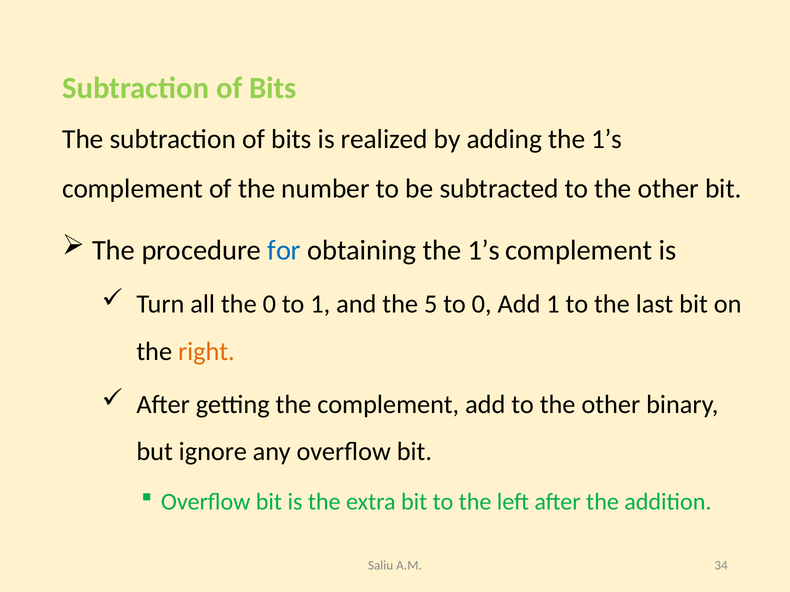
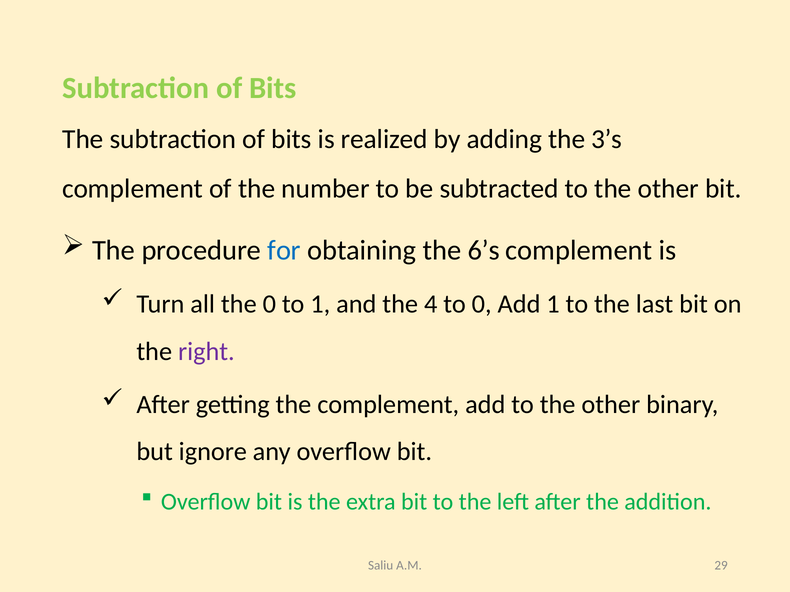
adding the 1’s: 1’s -> 3’s
obtaining the 1’s: 1’s -> 6’s
5: 5 -> 4
right colour: orange -> purple
34: 34 -> 29
